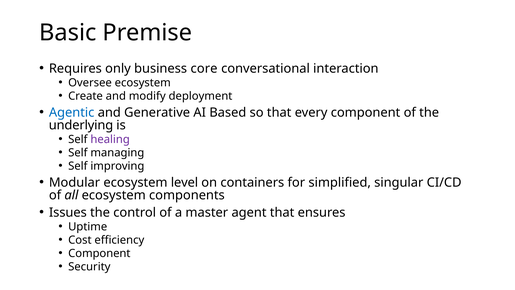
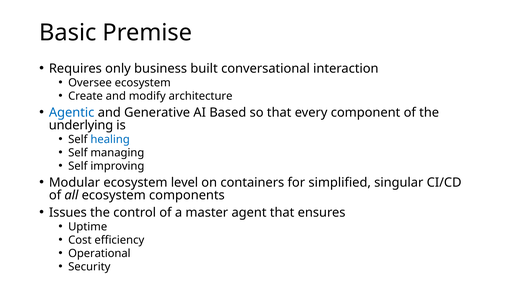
core: core -> built
deployment: deployment -> architecture
healing colour: purple -> blue
Component at (99, 253): Component -> Operational
